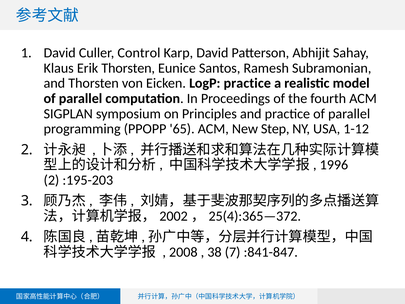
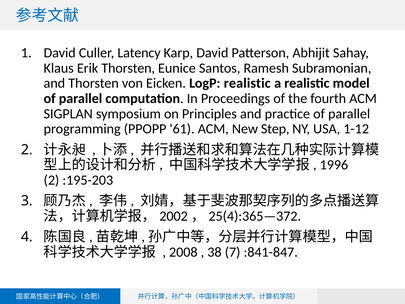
Control: Control -> Latency
LogP practice: practice -> realistic
65: 65 -> 61
